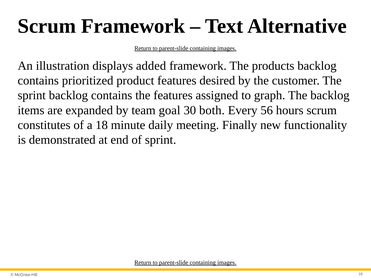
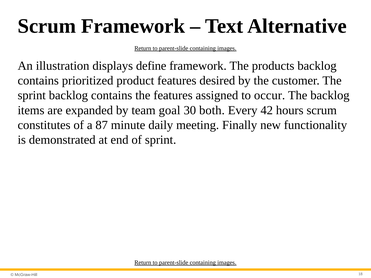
added: added -> define
graph: graph -> occur
56: 56 -> 42
a 18: 18 -> 87
